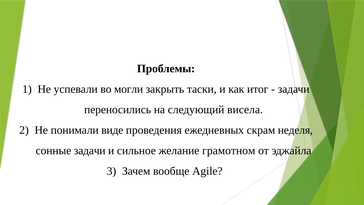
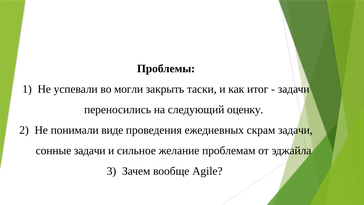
висела: висела -> оценку
скрам неделя: неделя -> задачи
грамотном: грамотном -> проблемам
